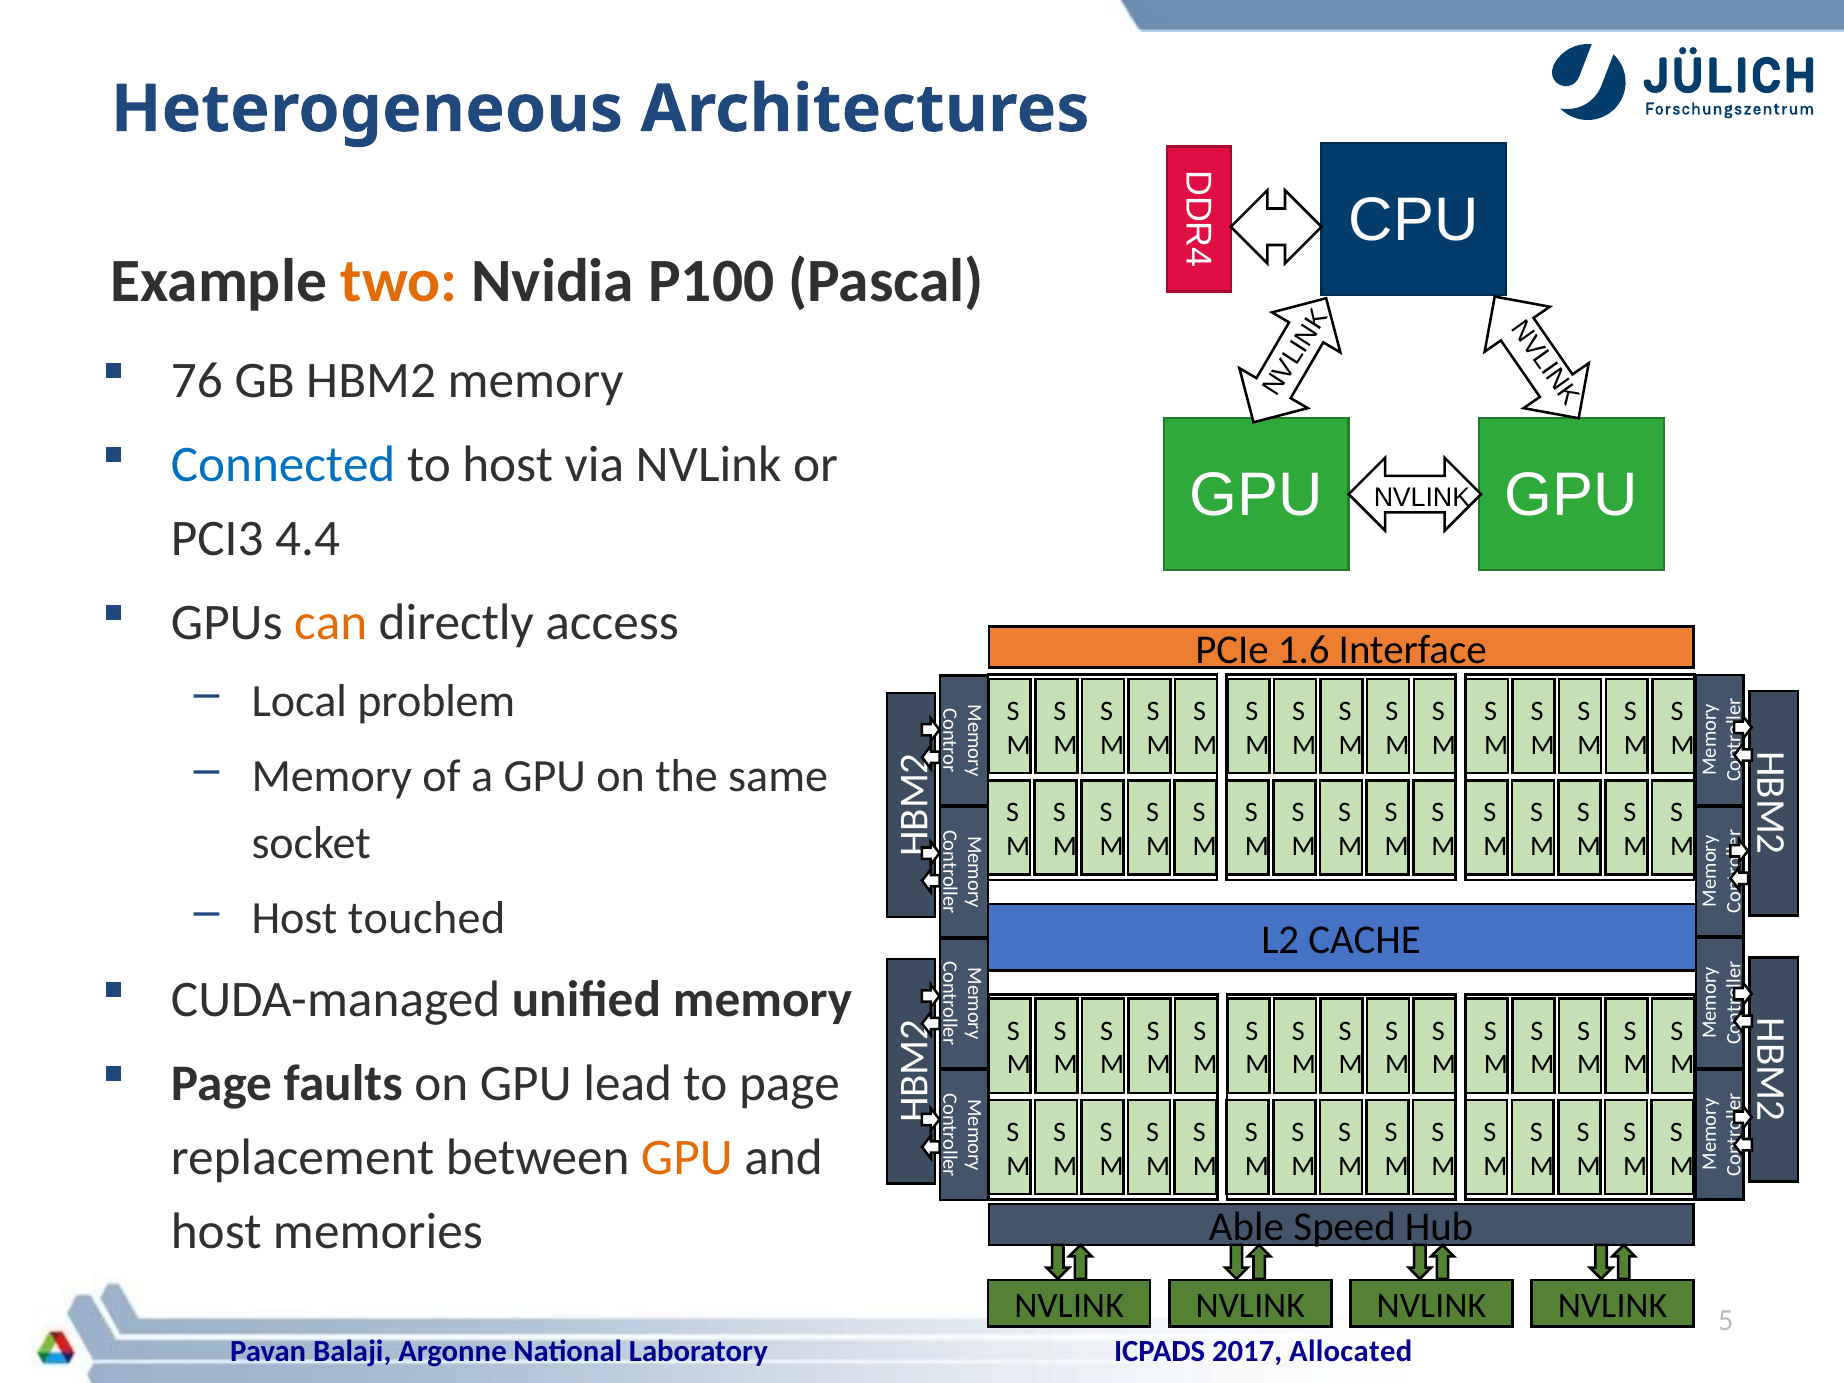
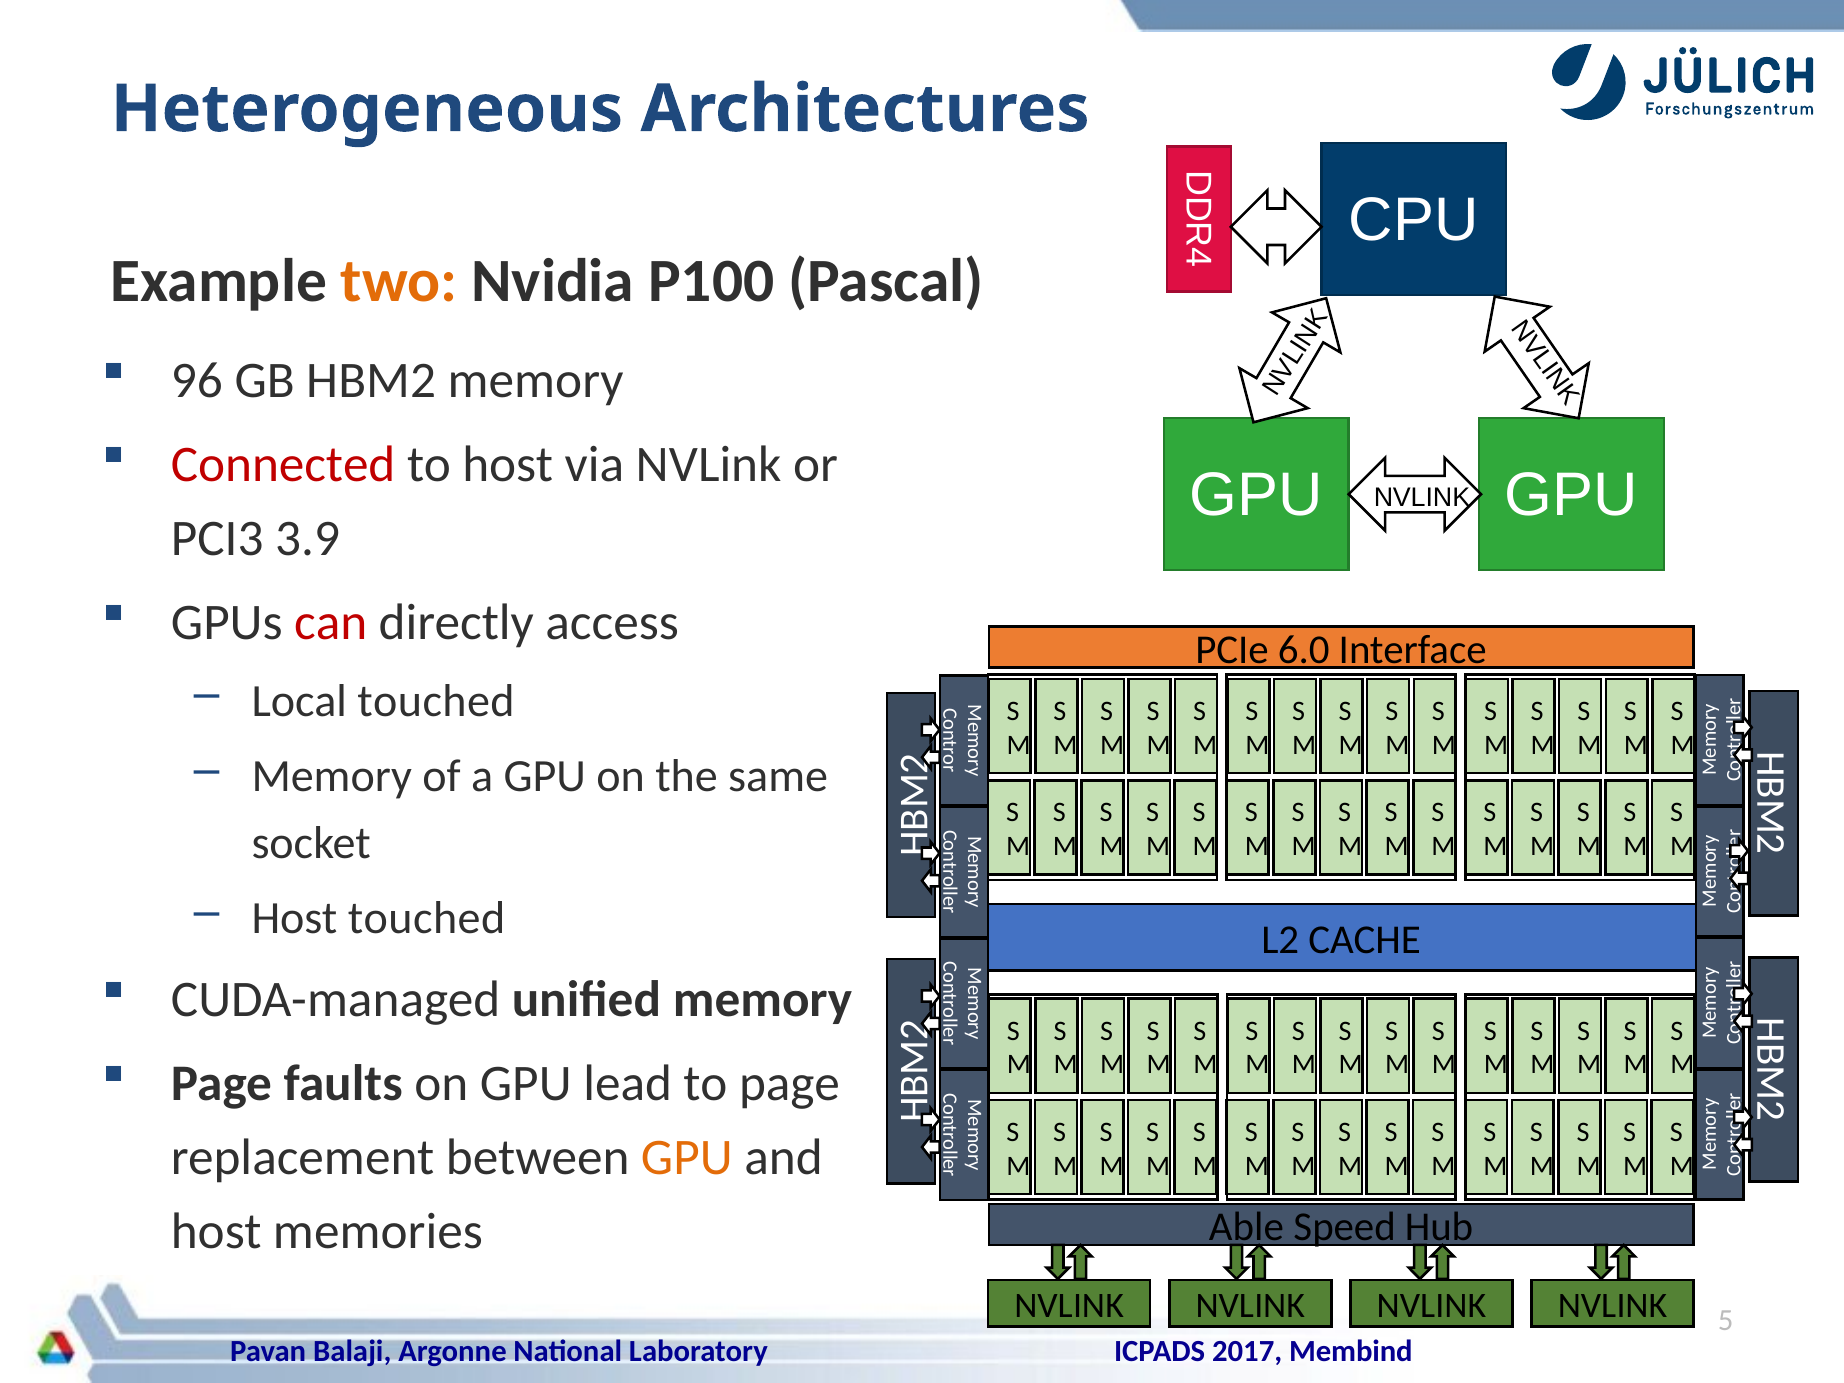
76: 76 -> 96
Connected colour: blue -> red
4.4: 4.4 -> 3.9
can colour: orange -> red
1.6: 1.6 -> 6.0
Local problem: problem -> touched
Allocated: Allocated -> Membind
